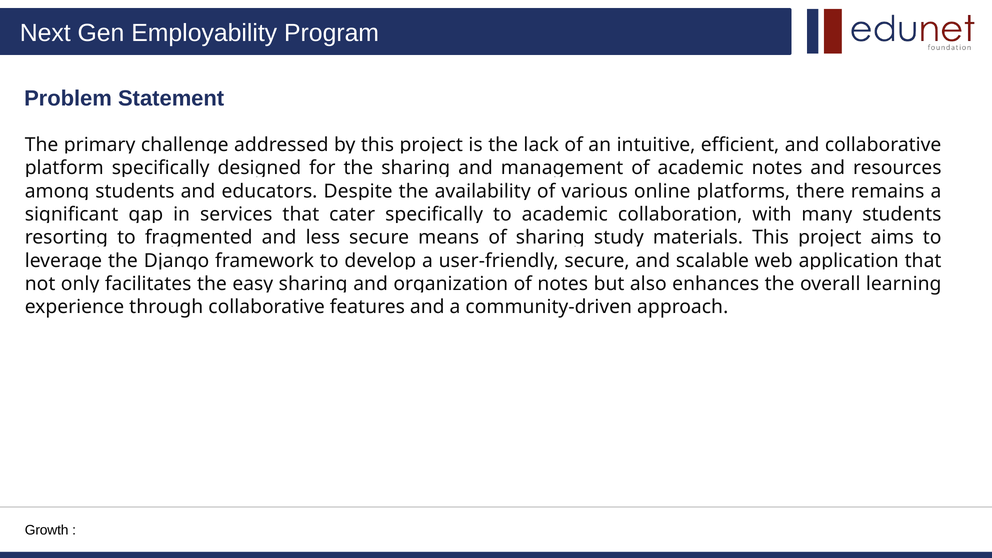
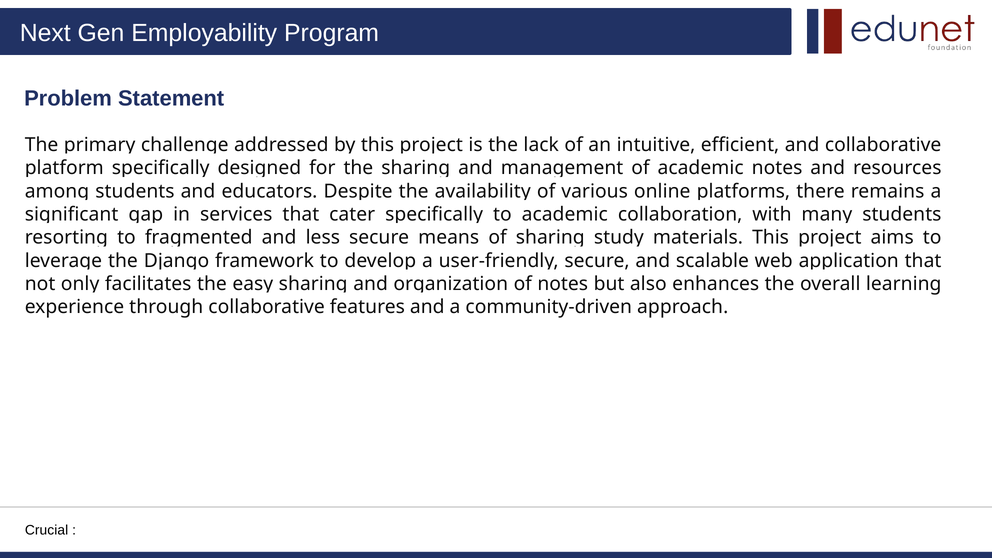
Growth: Growth -> Crucial
